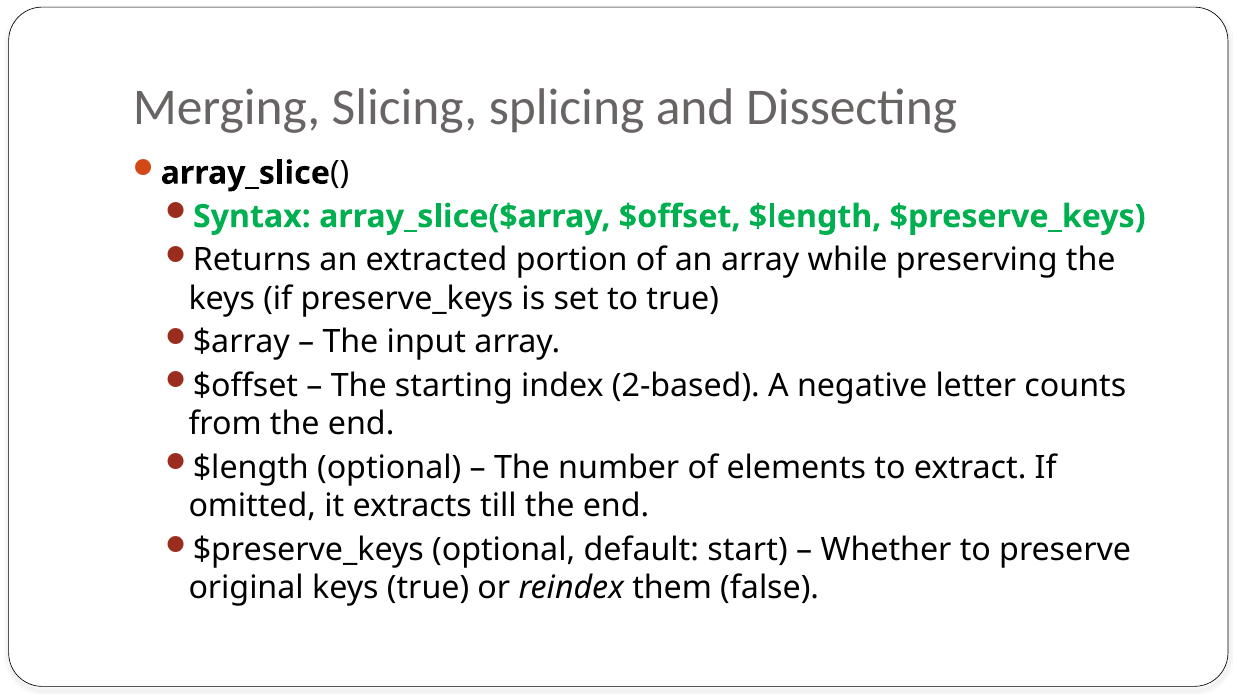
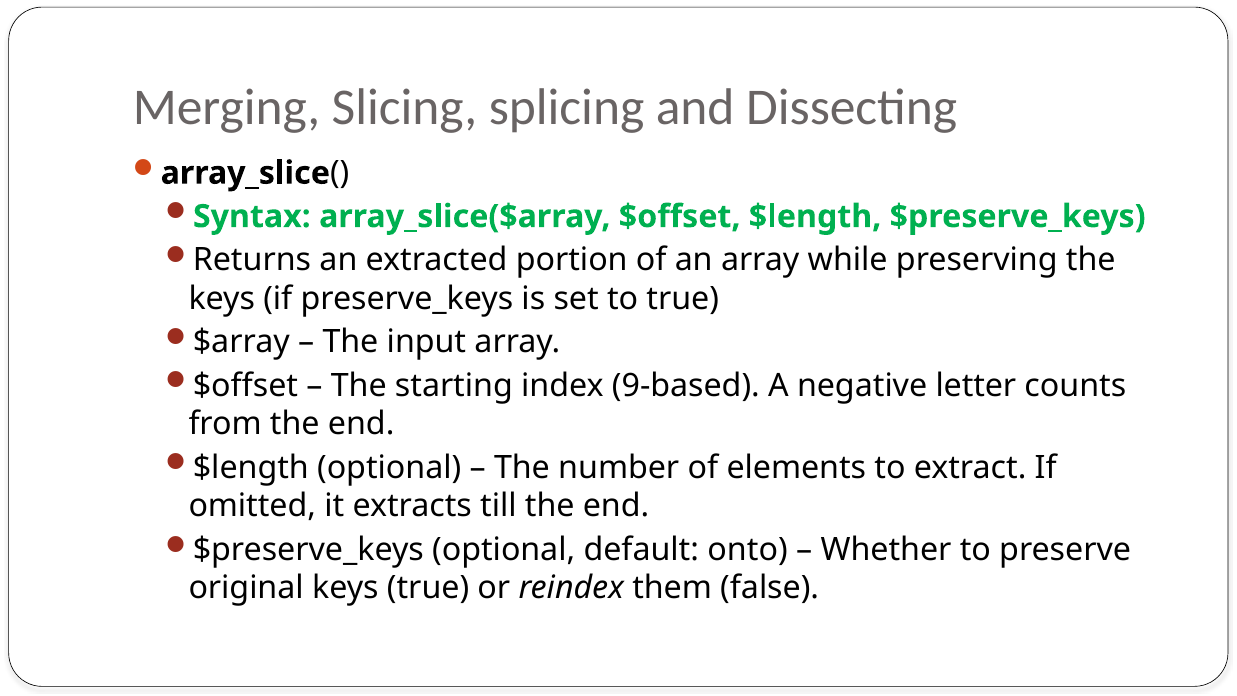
2-based: 2-based -> 9-based
start: start -> onto
